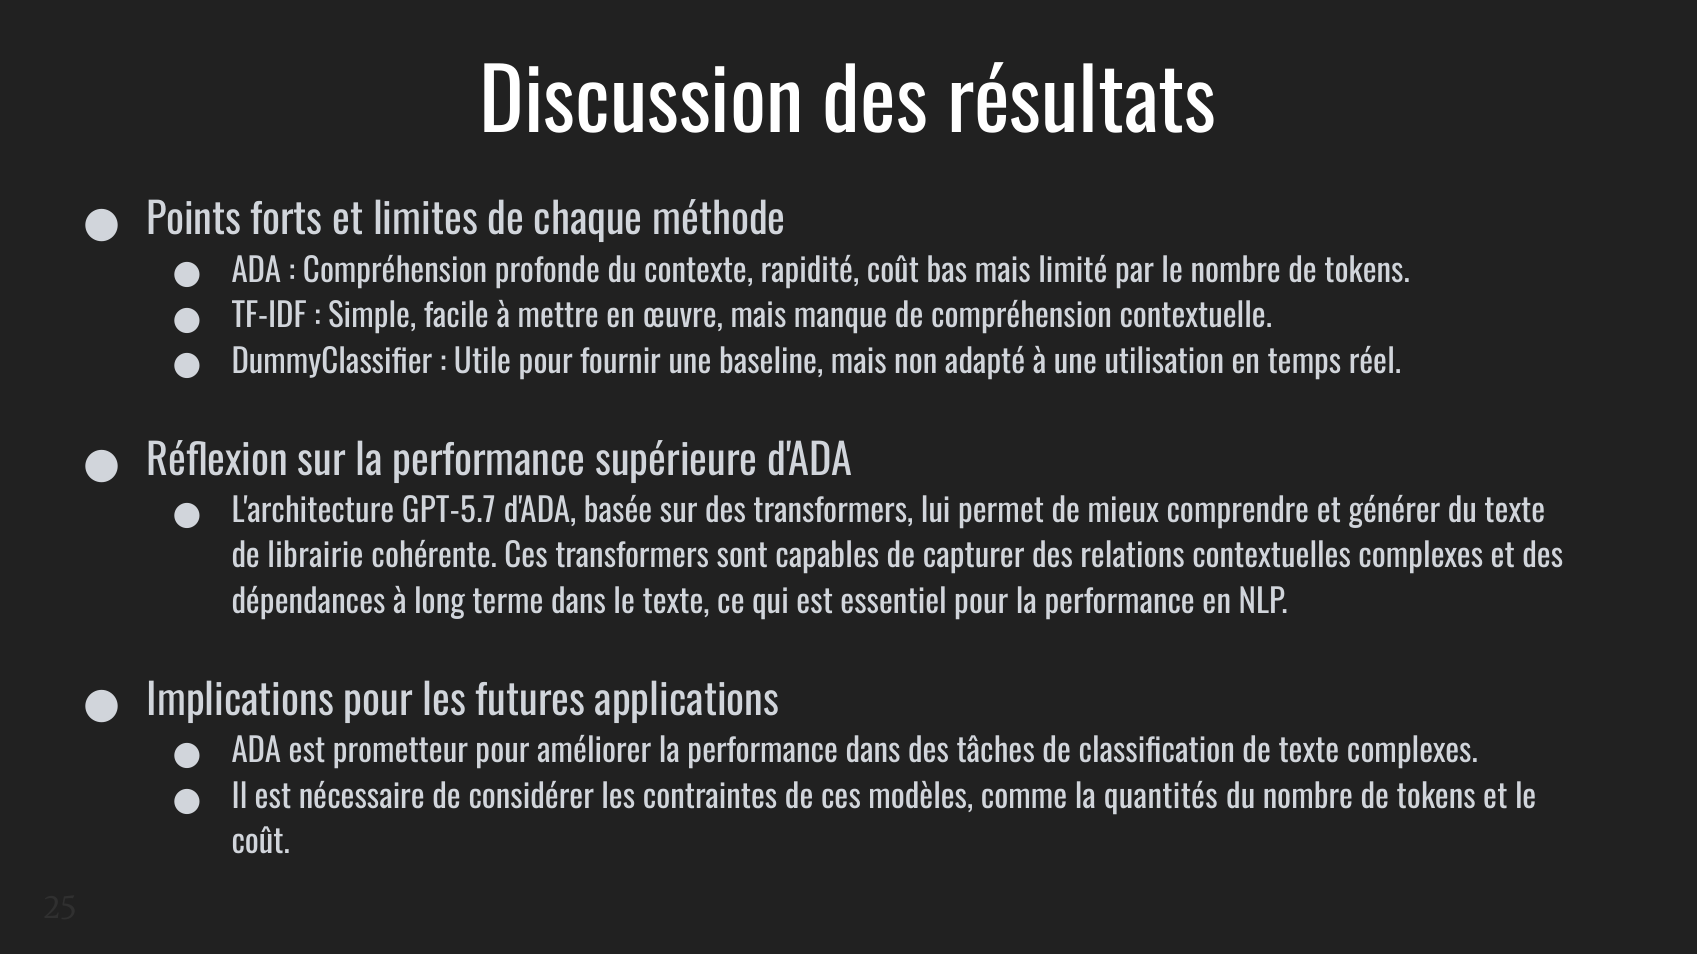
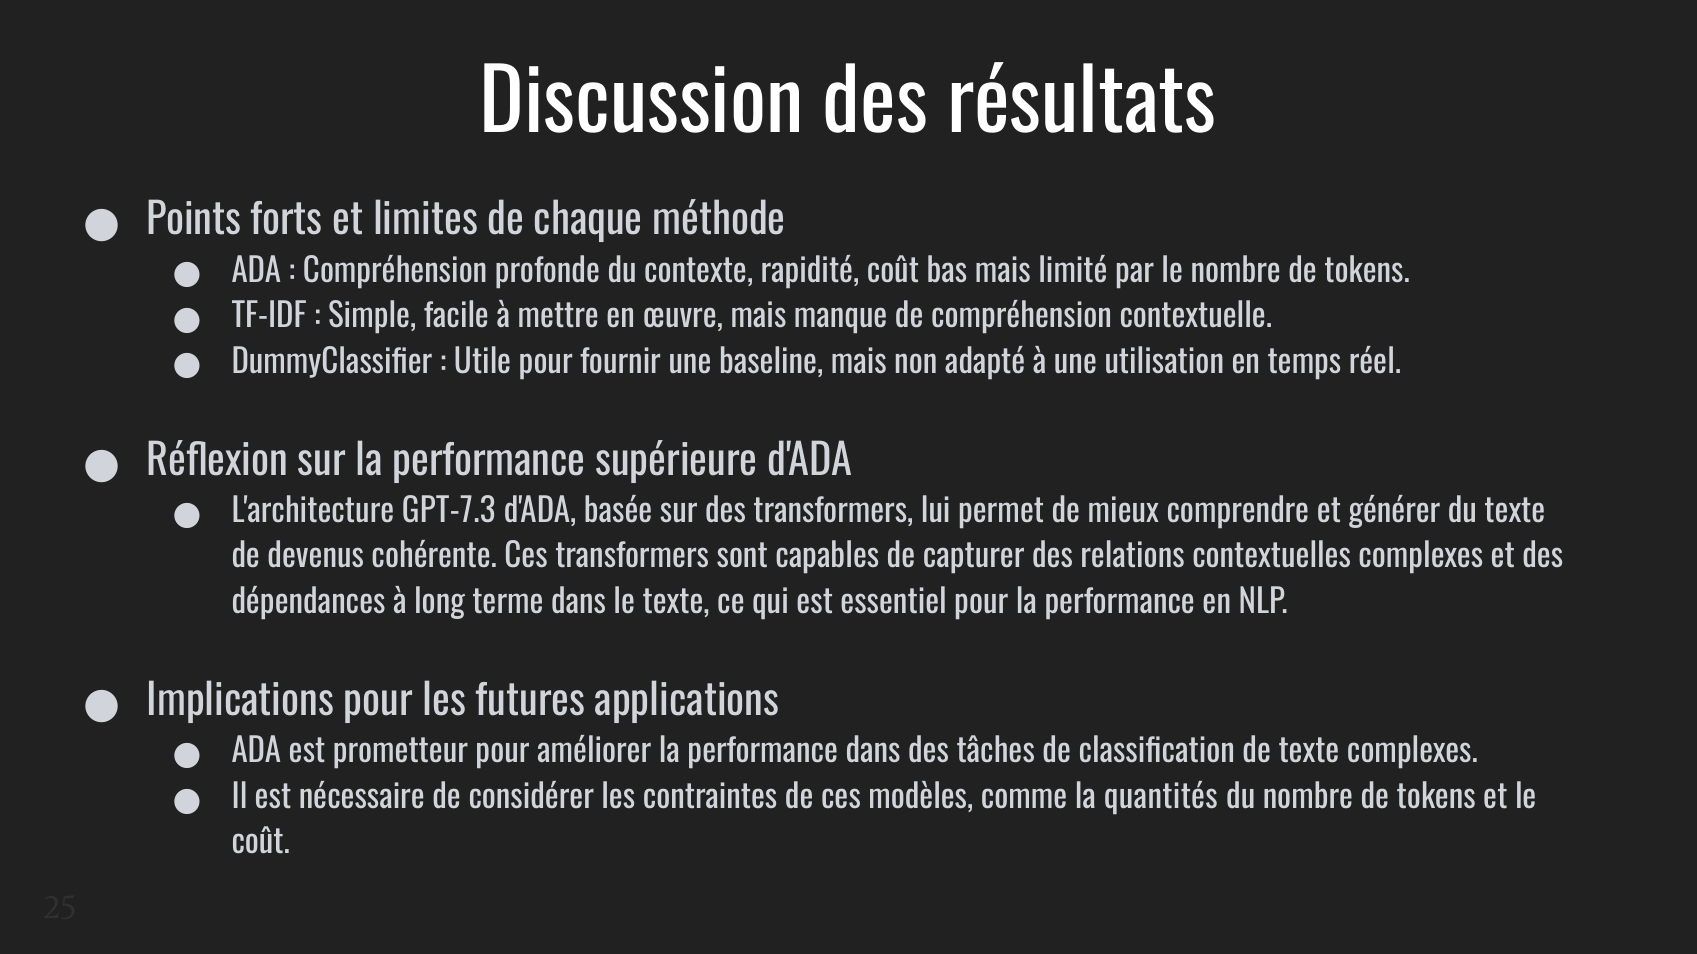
GPT-5.7: GPT-5.7 -> GPT-7.3
librairie: librairie -> devenus
